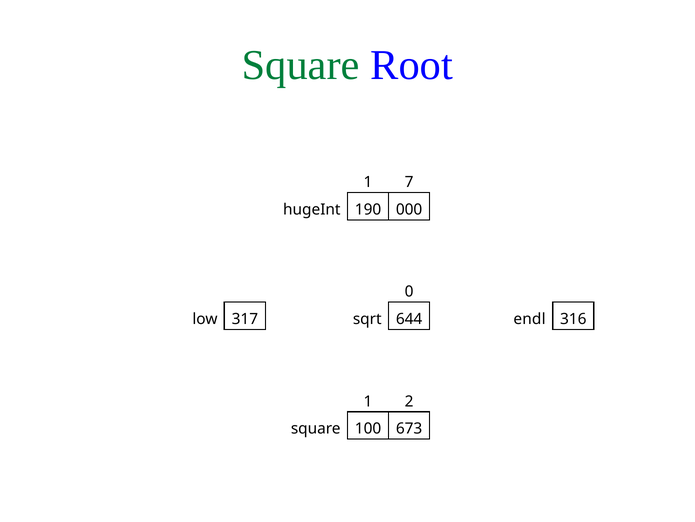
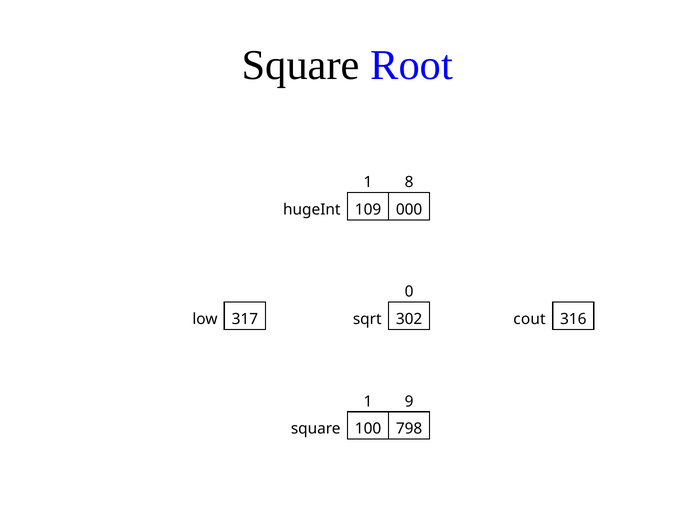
Square at (301, 65) colour: green -> black
7: 7 -> 8
190: 190 -> 109
644: 644 -> 302
endl: endl -> cout
2: 2 -> 9
673: 673 -> 798
